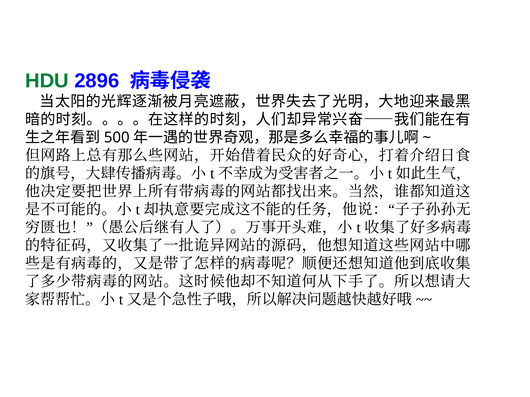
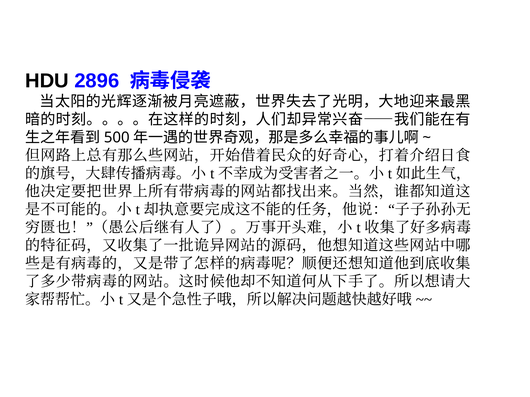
HDU colour: green -> black
